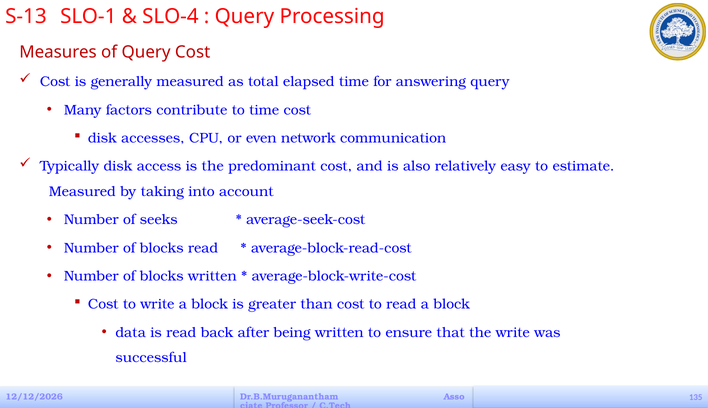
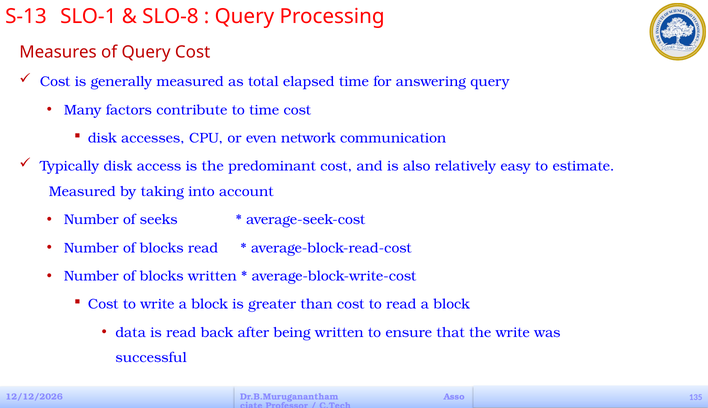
SLO-4: SLO-4 -> SLO-8
